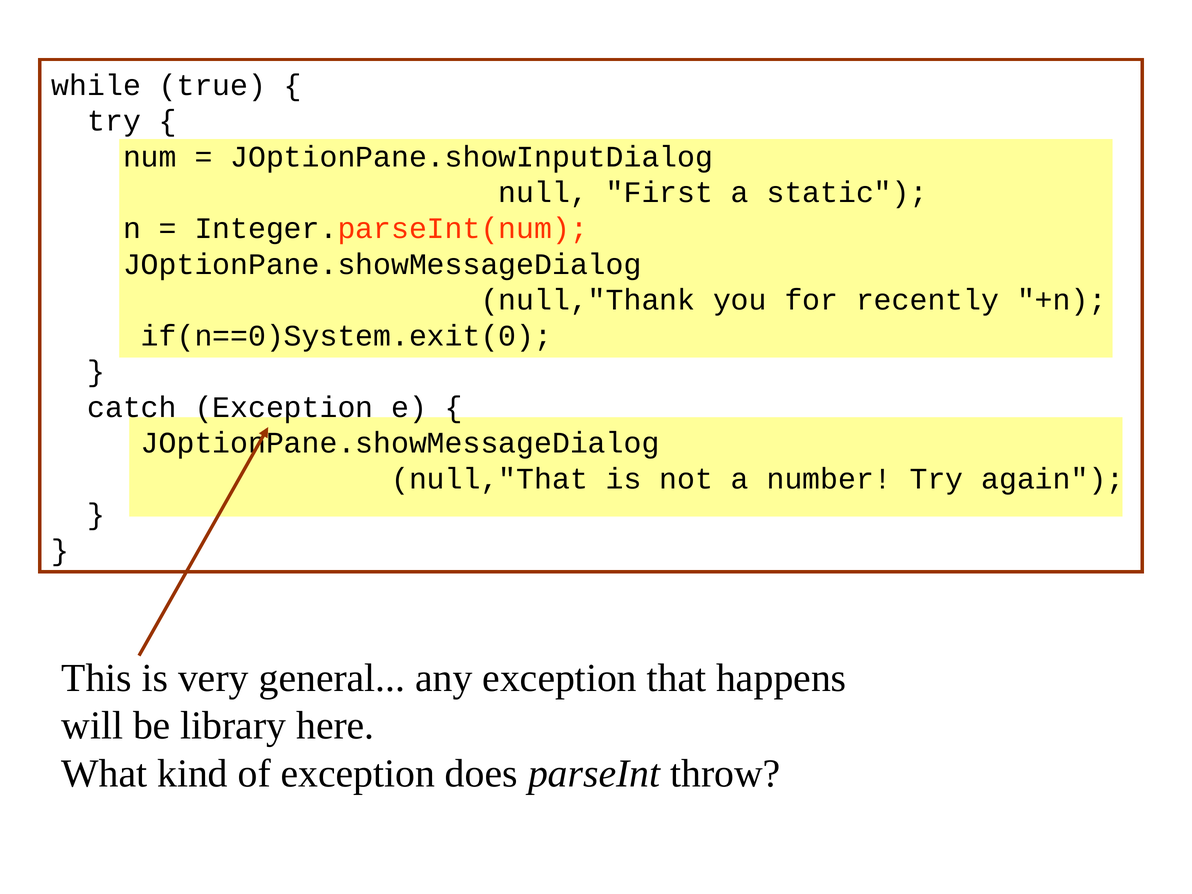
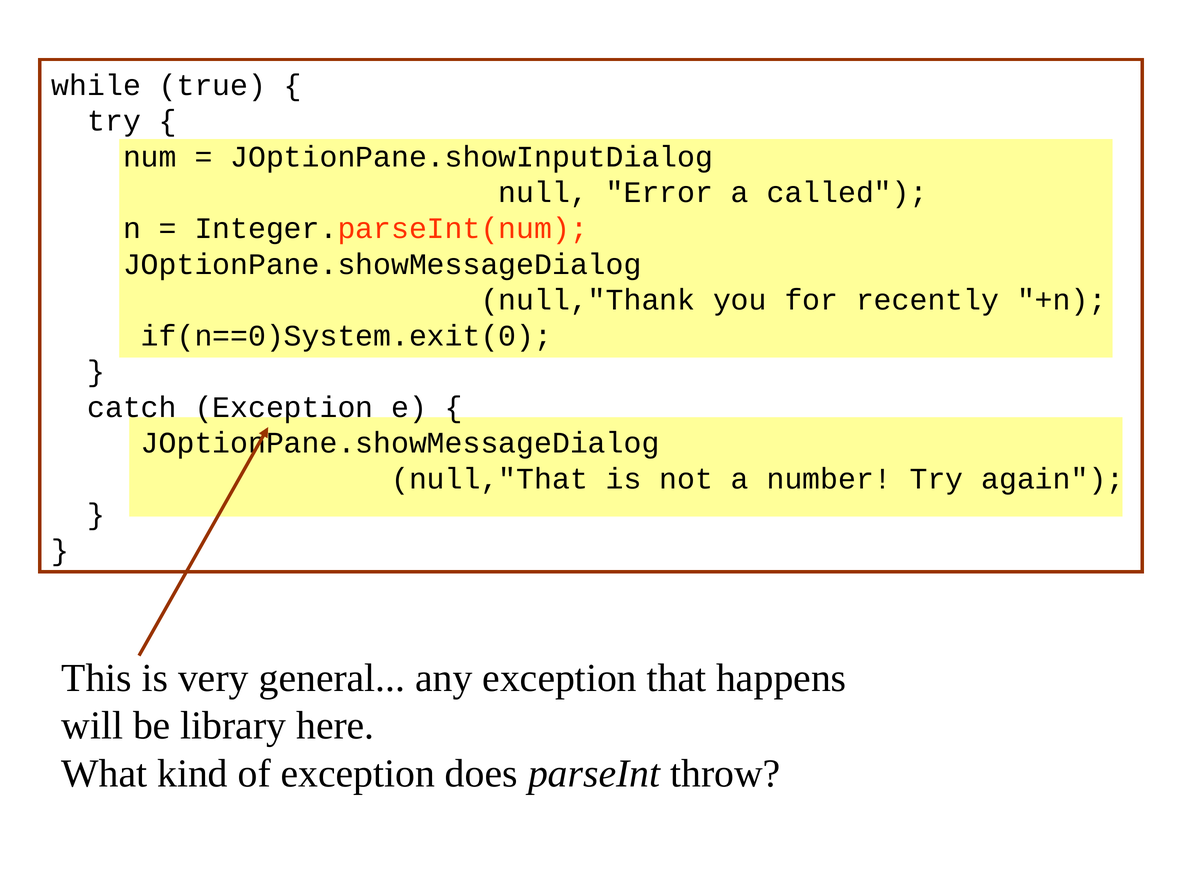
First: First -> Error
static: static -> called
